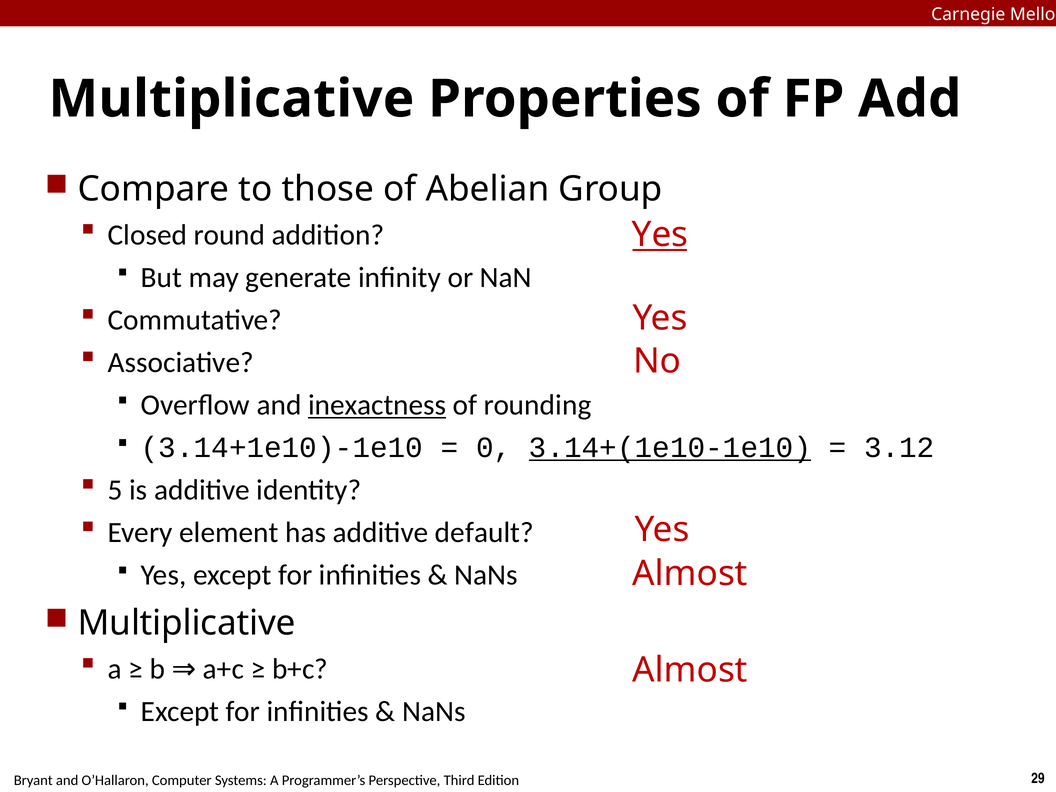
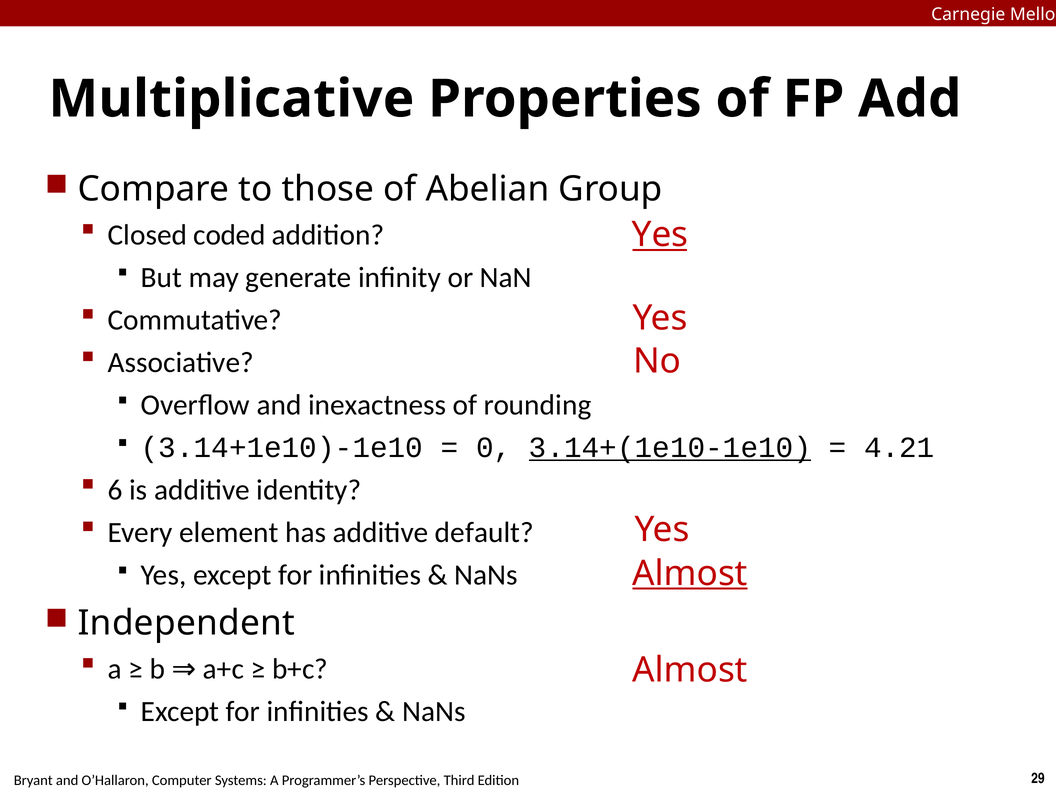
round: round -> coded
inexactness underline: present -> none
3.12: 3.12 -> 4.21
5: 5 -> 6
Almost at (690, 574) underline: none -> present
Multiplicative at (187, 623): Multiplicative -> Independent
